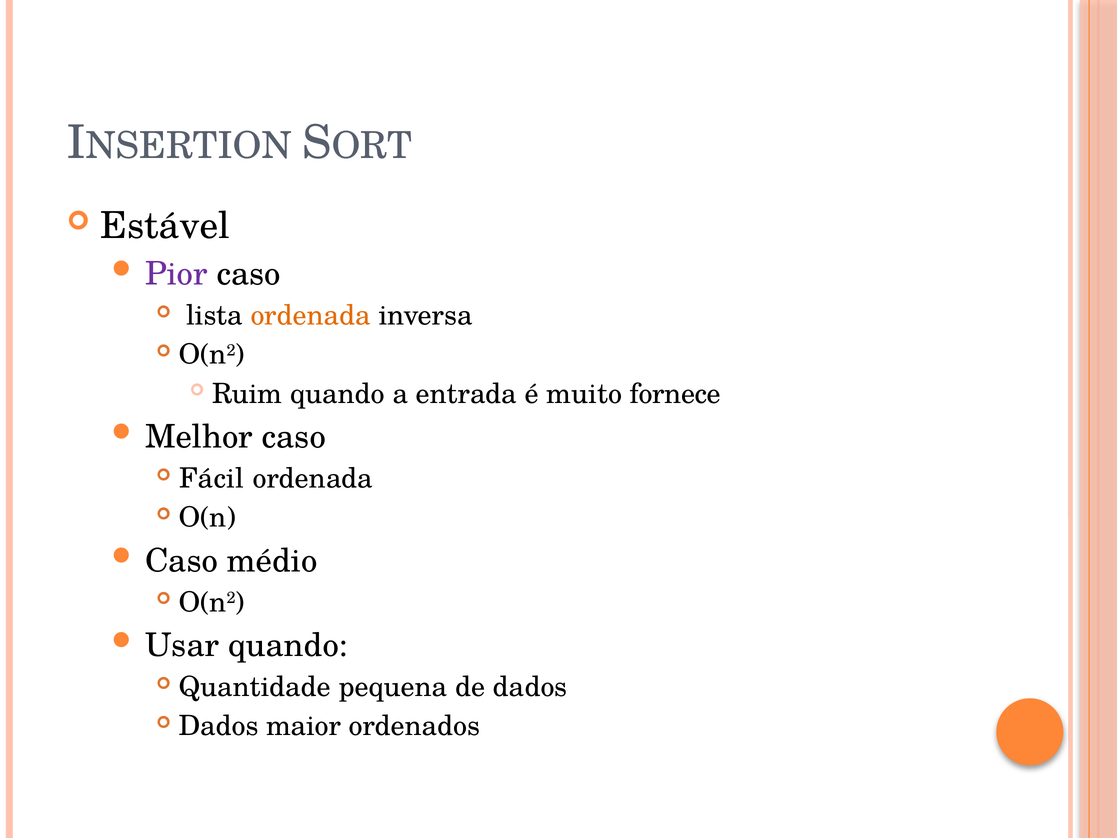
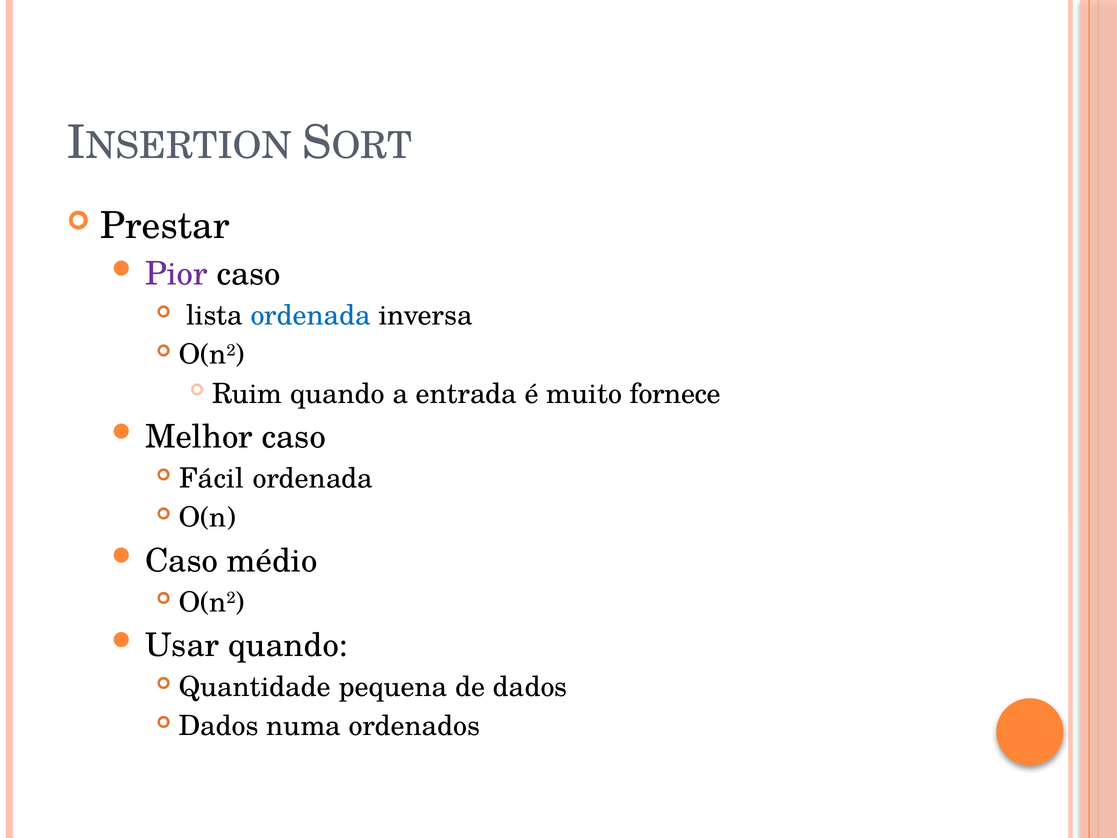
Estável: Estável -> Prestar
ordenada at (311, 316) colour: orange -> blue
maior: maior -> numa
